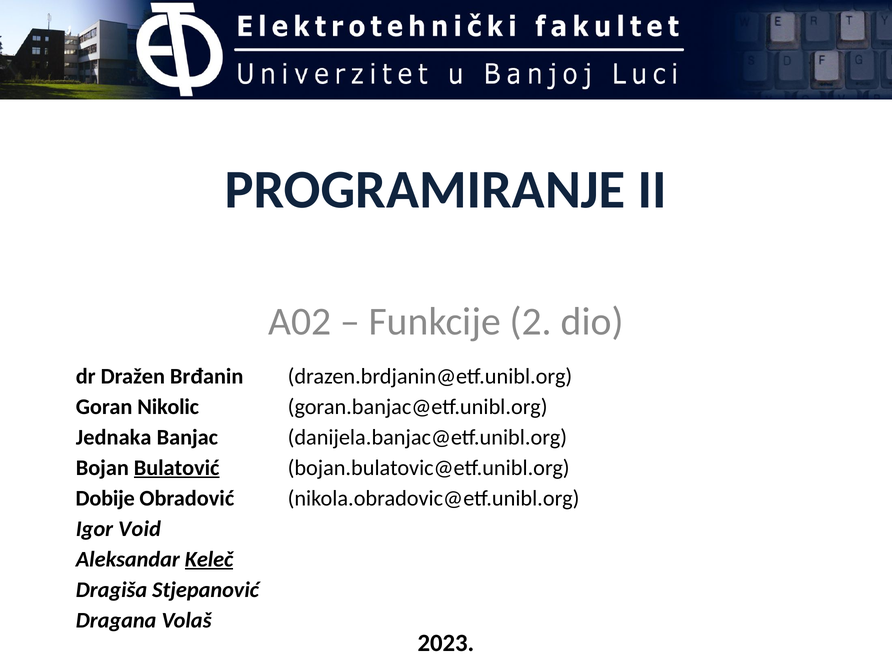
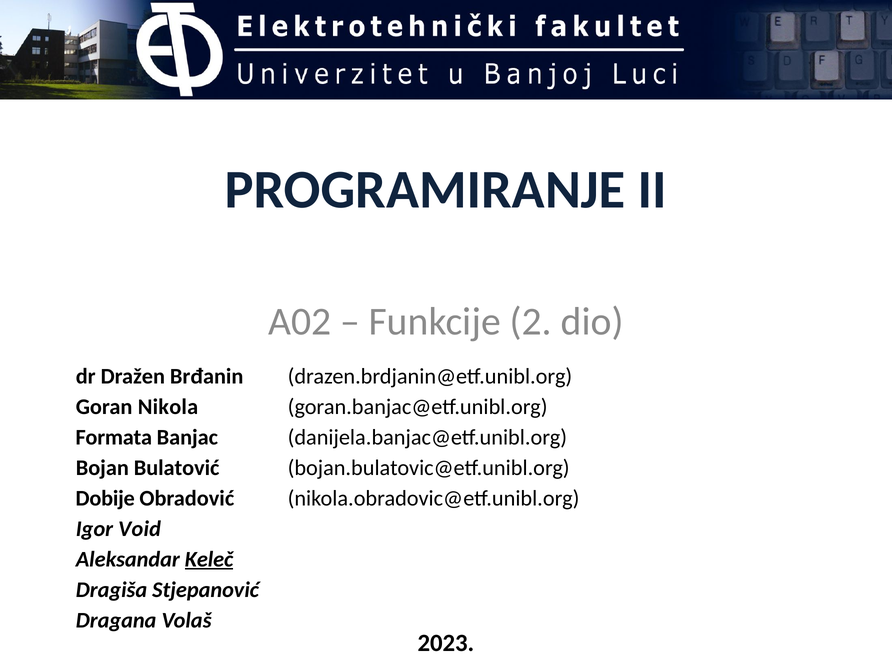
Nikolic: Nikolic -> Nikola
Jednaka: Jednaka -> Formata
Bulatović underline: present -> none
